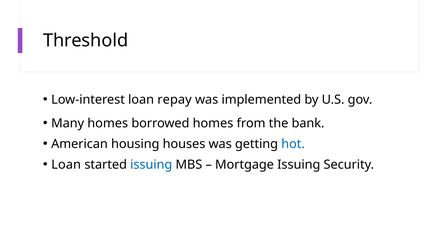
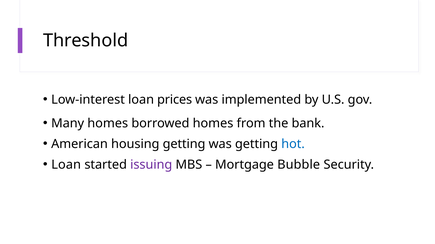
repay: repay -> prices
housing houses: houses -> getting
issuing at (151, 165) colour: blue -> purple
Mortgage Issuing: Issuing -> Bubble
